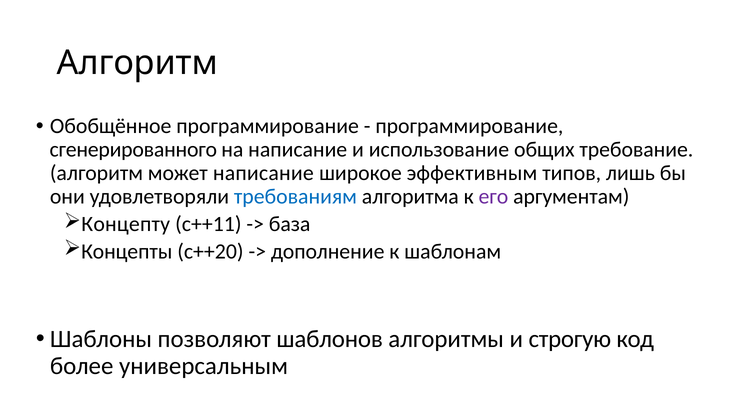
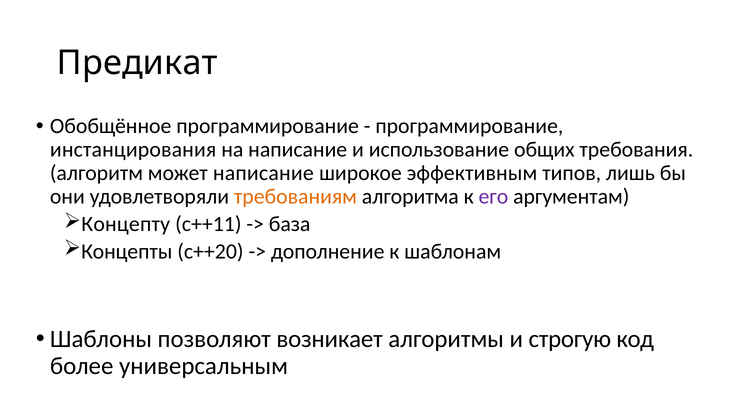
Алгоритм at (137, 63): Алгоритм -> Предикат
сгенерированного: сгенерированного -> инстанцирования
требование: требование -> требования
требованиям colour: blue -> orange
шаблонов: шаблонов -> возникает
